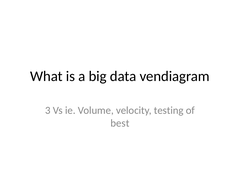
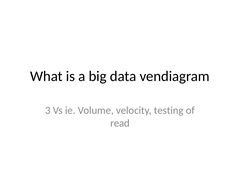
best: best -> read
